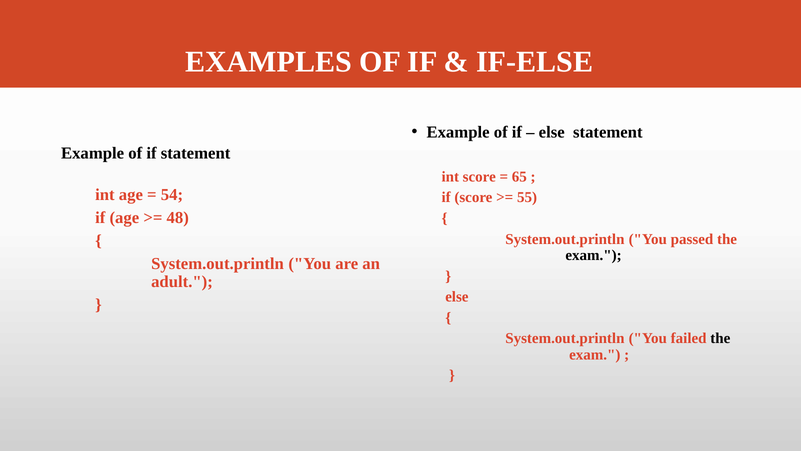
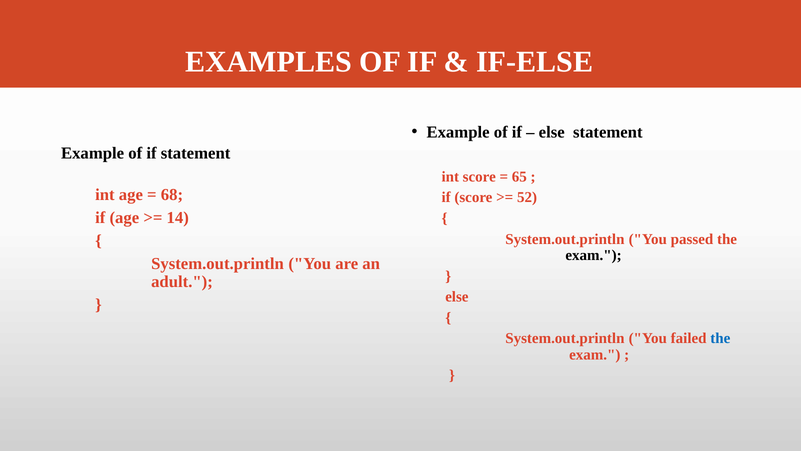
54: 54 -> 68
55: 55 -> 52
48: 48 -> 14
the at (720, 338) colour: black -> blue
